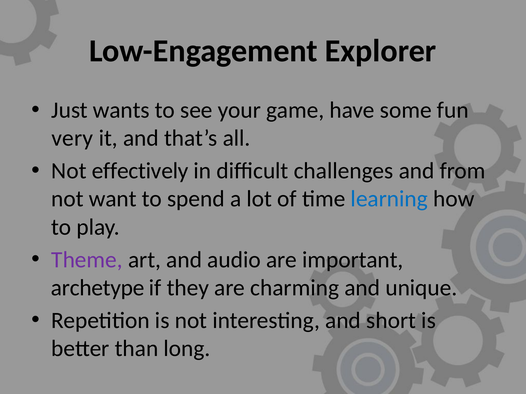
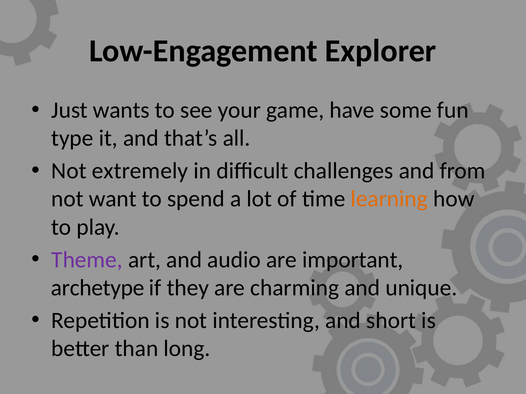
very: very -> type
effectively: effectively -> extremely
learning colour: blue -> orange
